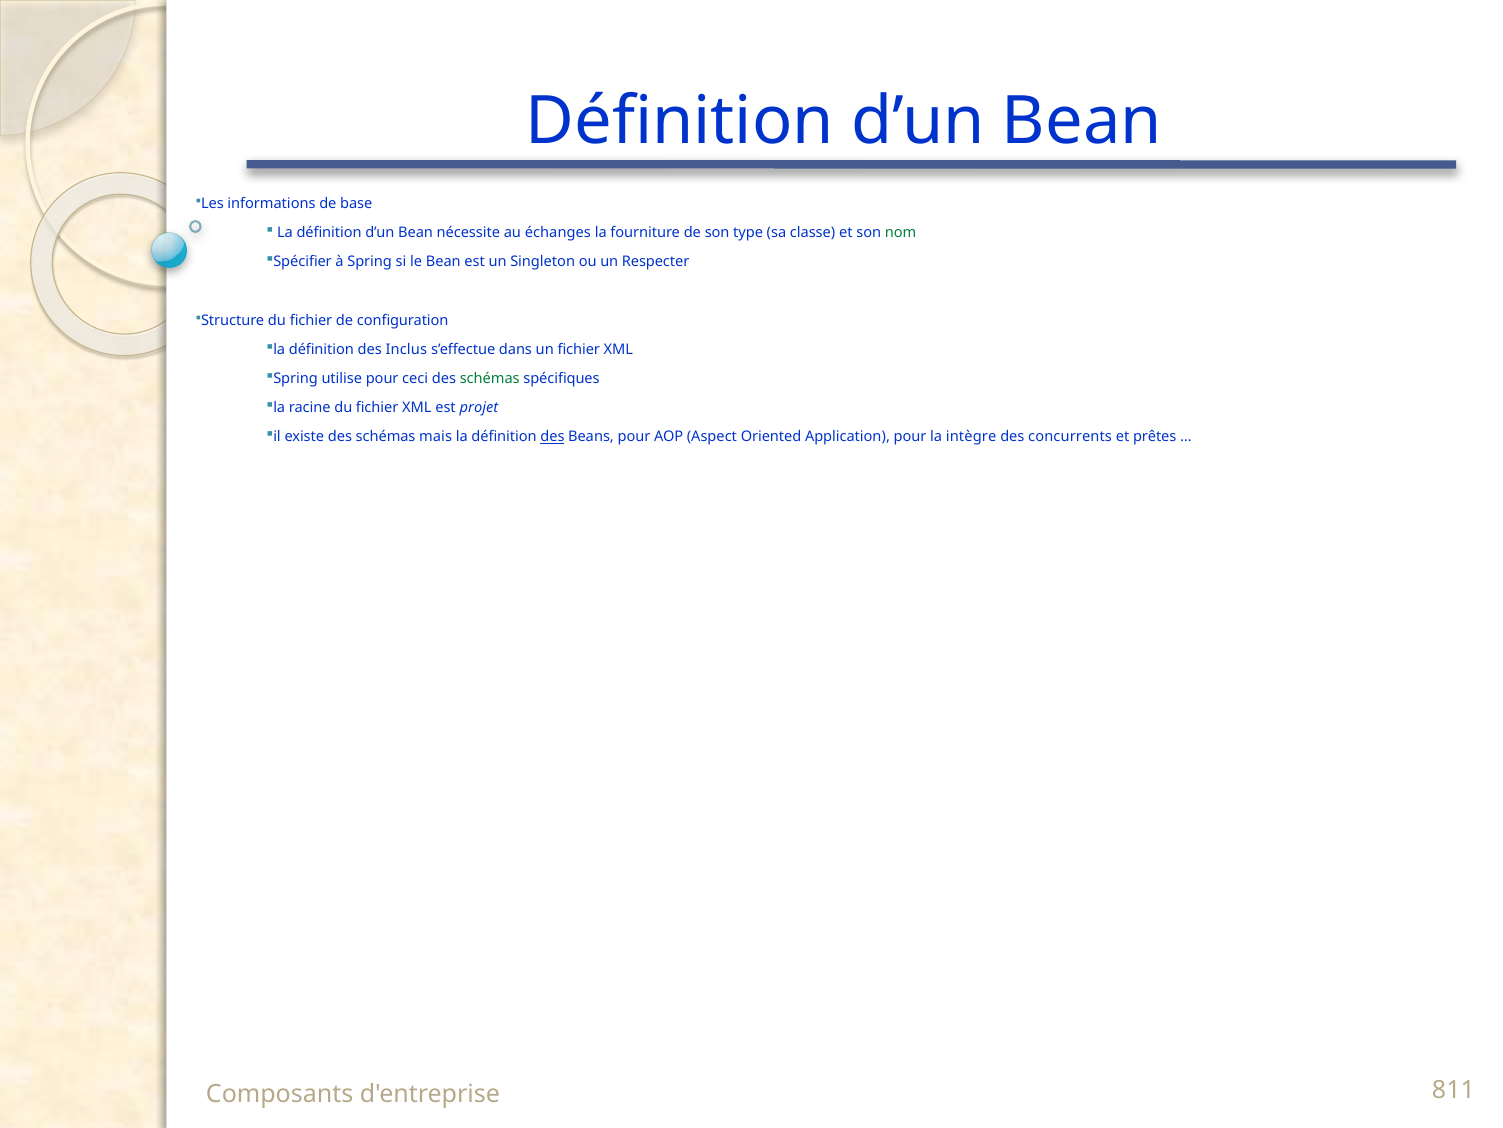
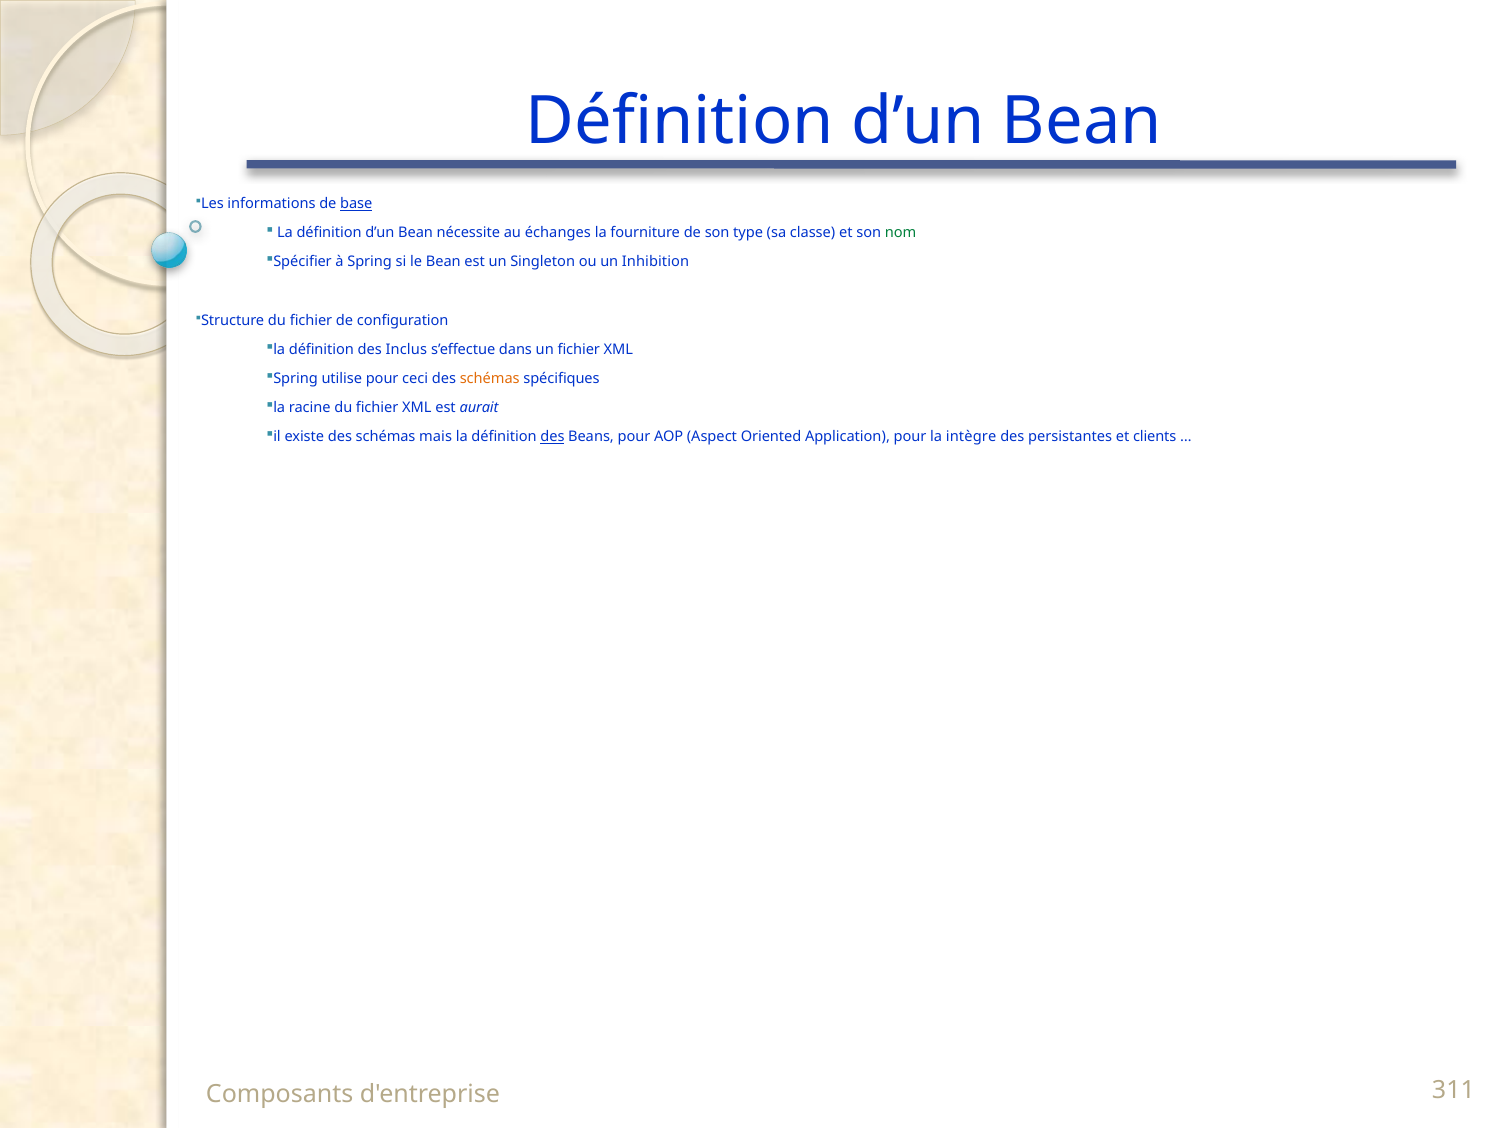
base underline: none -> present
Respecter: Respecter -> Inhibition
schémas at (490, 379) colour: green -> orange
projet: projet -> aurait
concurrents: concurrents -> persistantes
prêtes: prêtes -> clients
811: 811 -> 311
